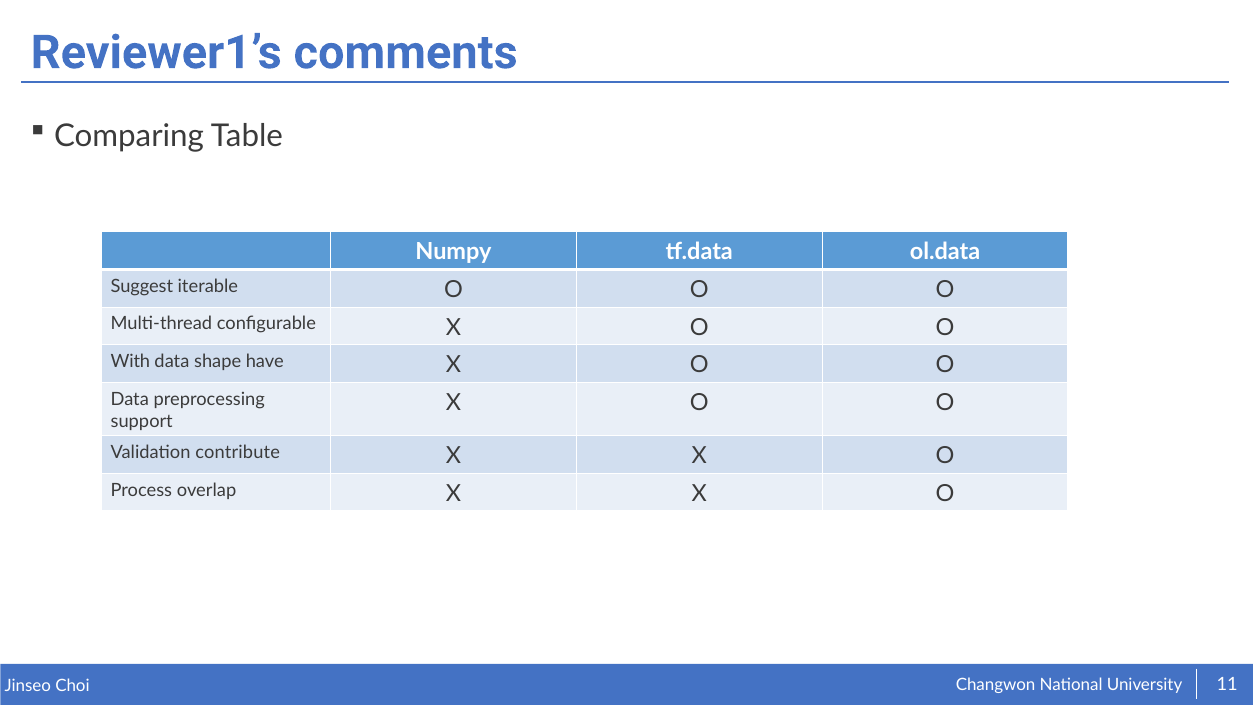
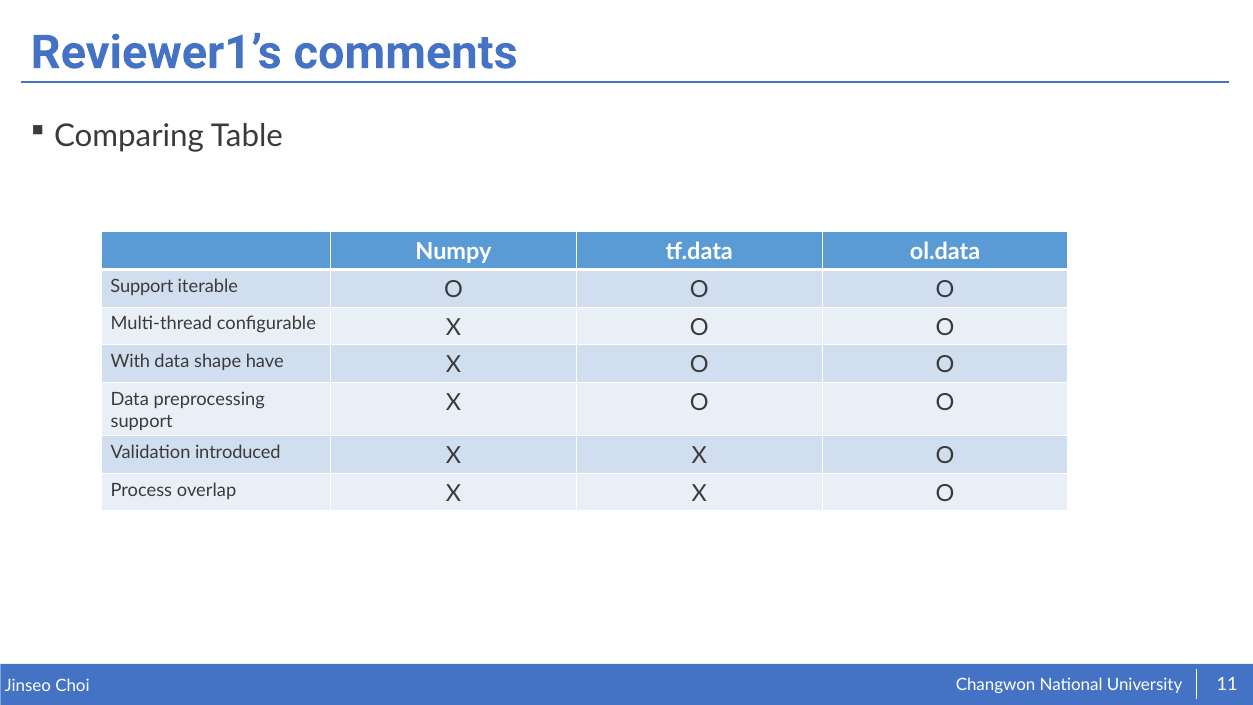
Suggest at (142, 286): Suggest -> Support
contribute: contribute -> introduced
